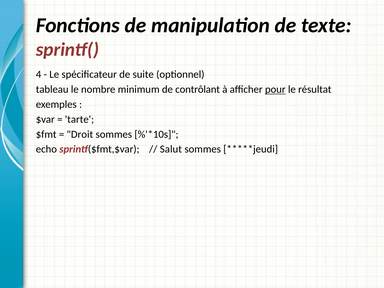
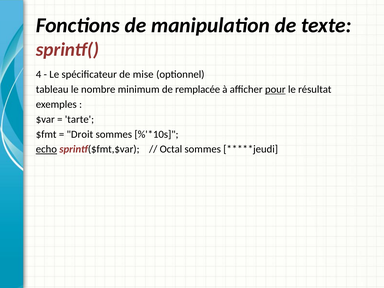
suite: suite -> mise
contrôlant: contrôlant -> remplacée
echo underline: none -> present
Salut: Salut -> Octal
